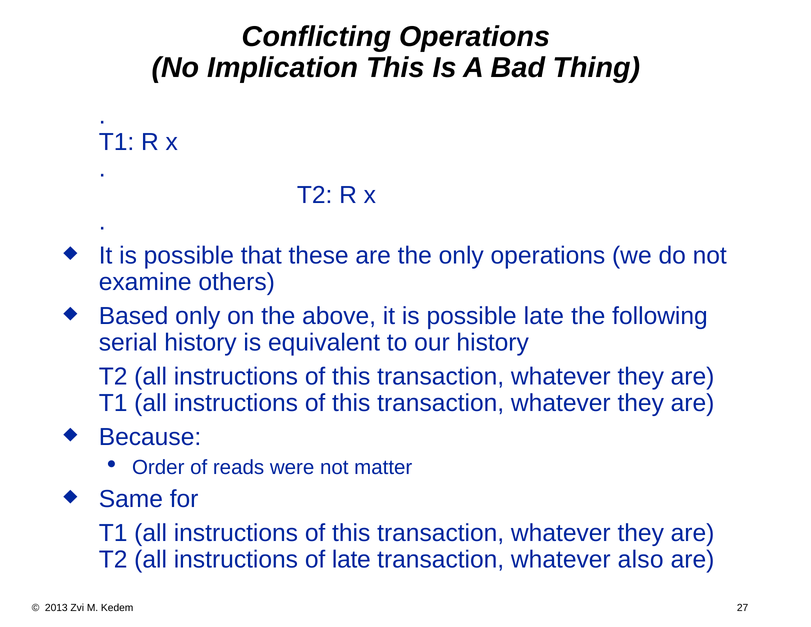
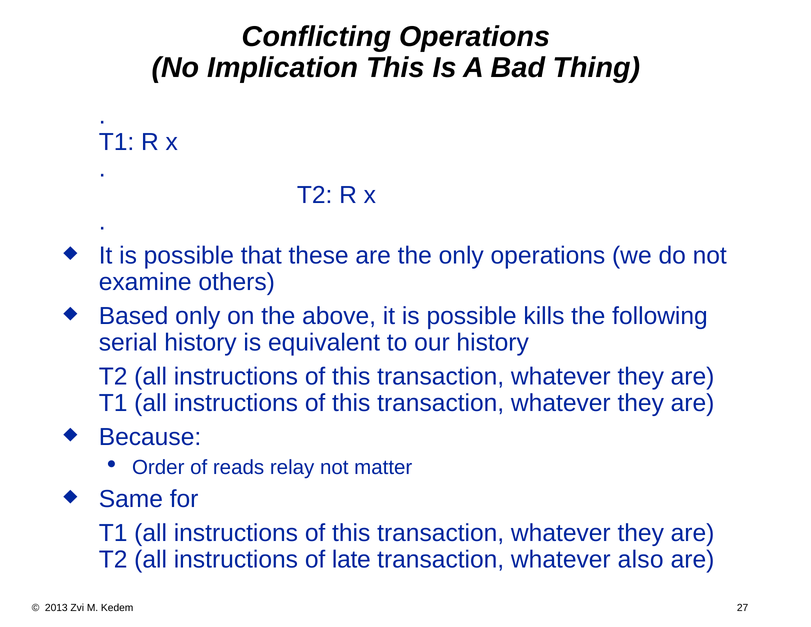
possible late: late -> kills
were: were -> relay
